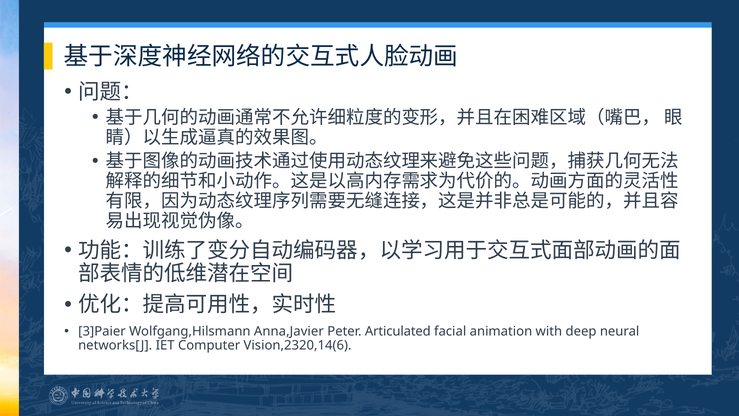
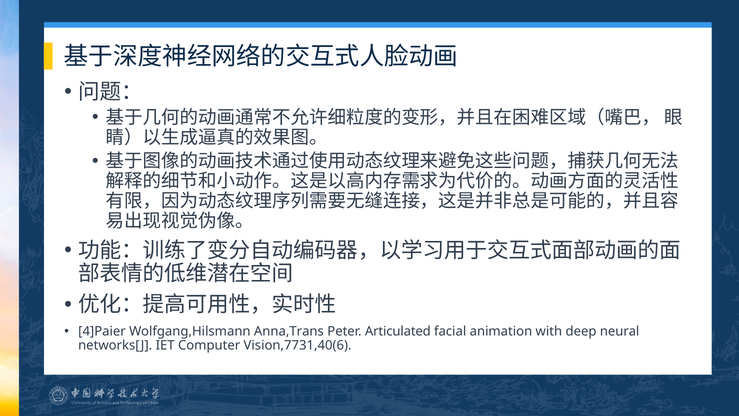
3]Paier: 3]Paier -> 4]Paier
Anna,Javier: Anna,Javier -> Anna,Trans
Vision,2320,14(6: Vision,2320,14(6 -> Vision,7731,40(6
